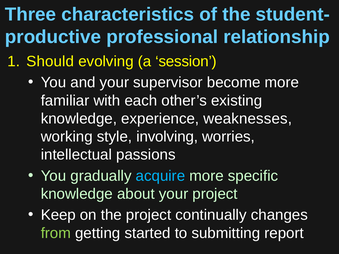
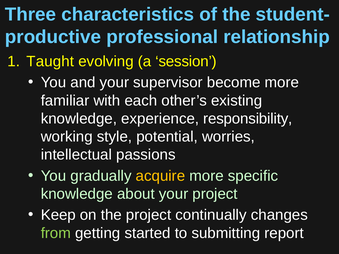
Should: Should -> Taught
weaknesses: weaknesses -> responsibility
involving: involving -> potential
acquire colour: light blue -> yellow
